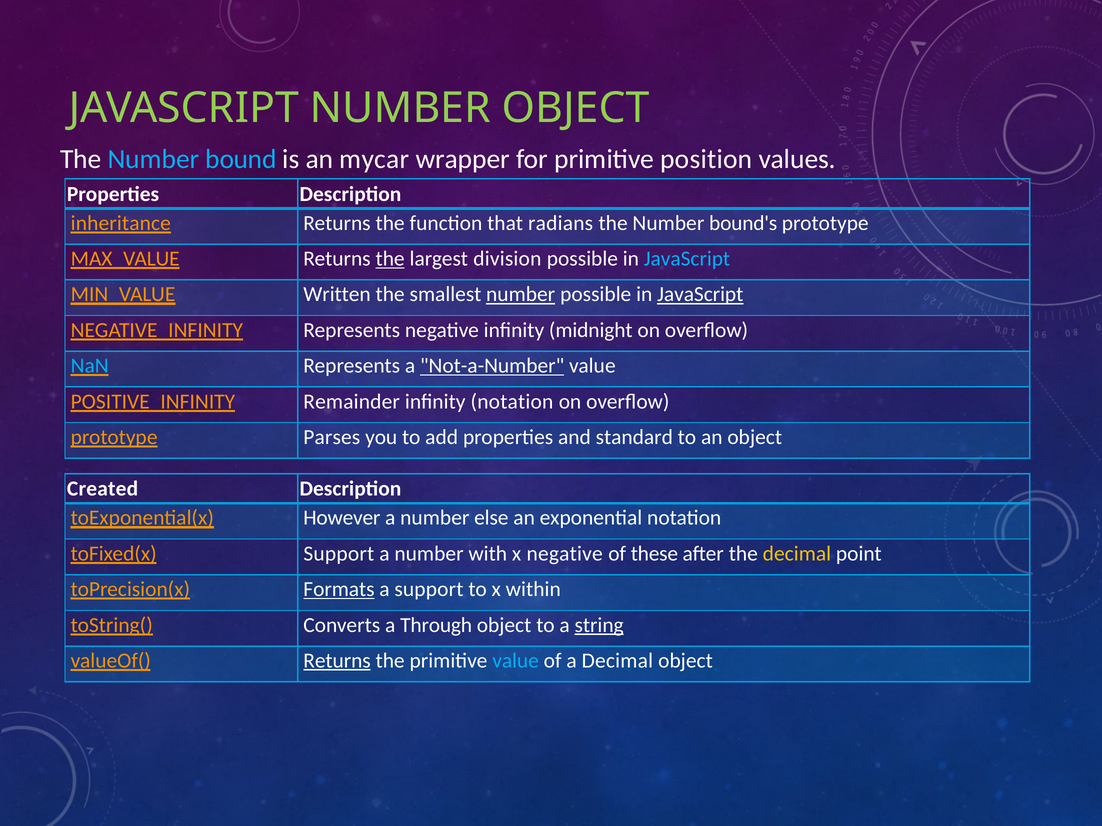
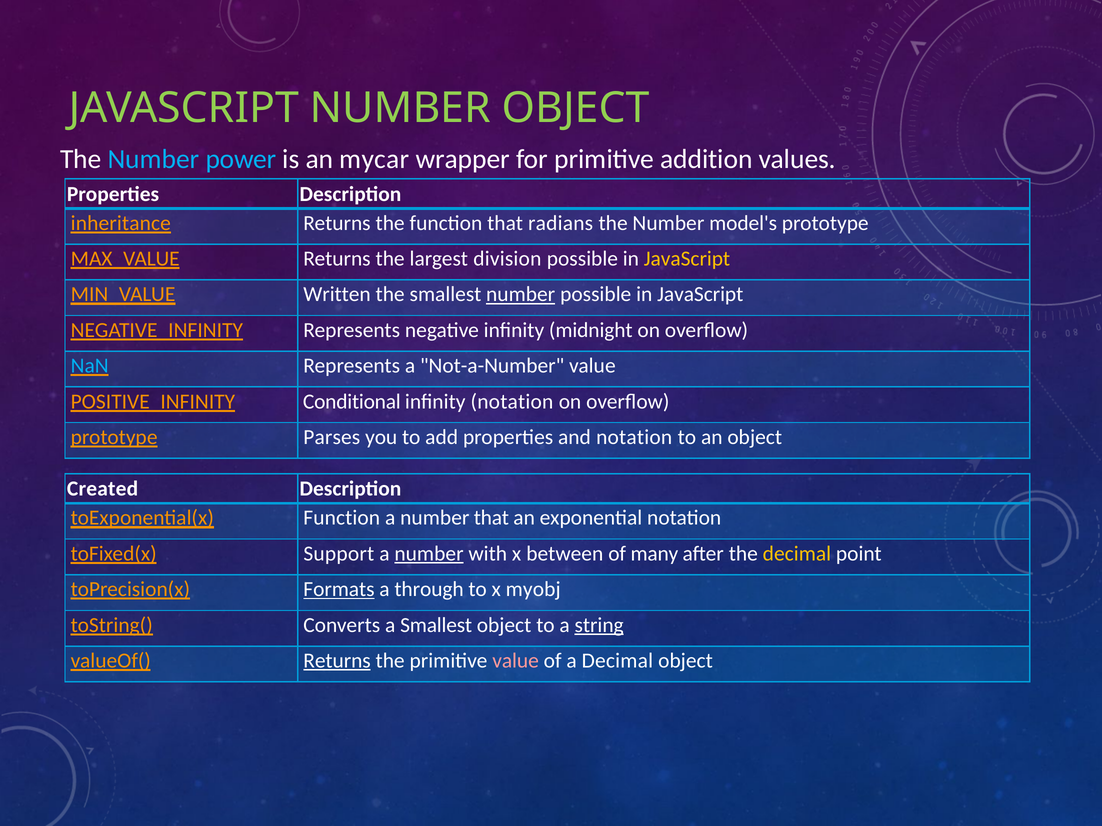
bound: bound -> power
position: position -> addition
bound's: bound's -> model's
the at (390, 259) underline: present -> none
JavaScript at (687, 259) colour: light blue -> yellow
JavaScript at (700, 295) underline: present -> none
Not-a-Number underline: present -> none
Remainder: Remainder -> Conditional
and standard: standard -> notation
toExponential(x However: However -> Function
number else: else -> that
number at (429, 554) underline: none -> present
x negative: negative -> between
these: these -> many
a support: support -> through
within: within -> myobj
a Through: Through -> Smallest
value at (516, 661) colour: light blue -> pink
